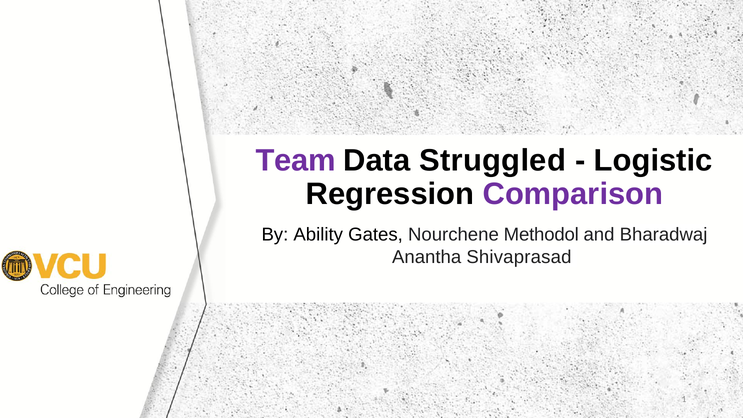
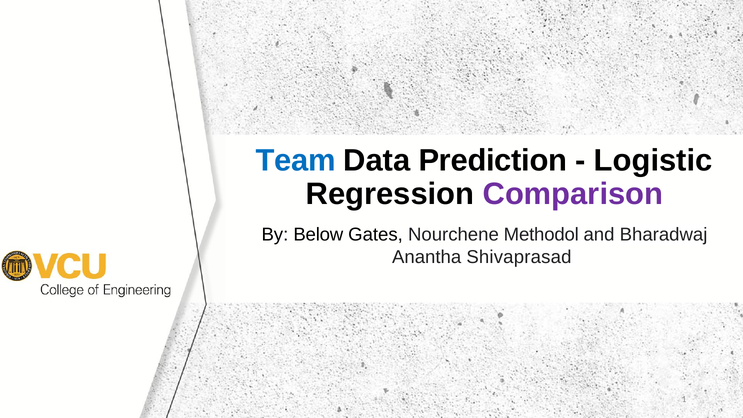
Team colour: purple -> blue
Struggled: Struggled -> Prediction
Ability: Ability -> Below
